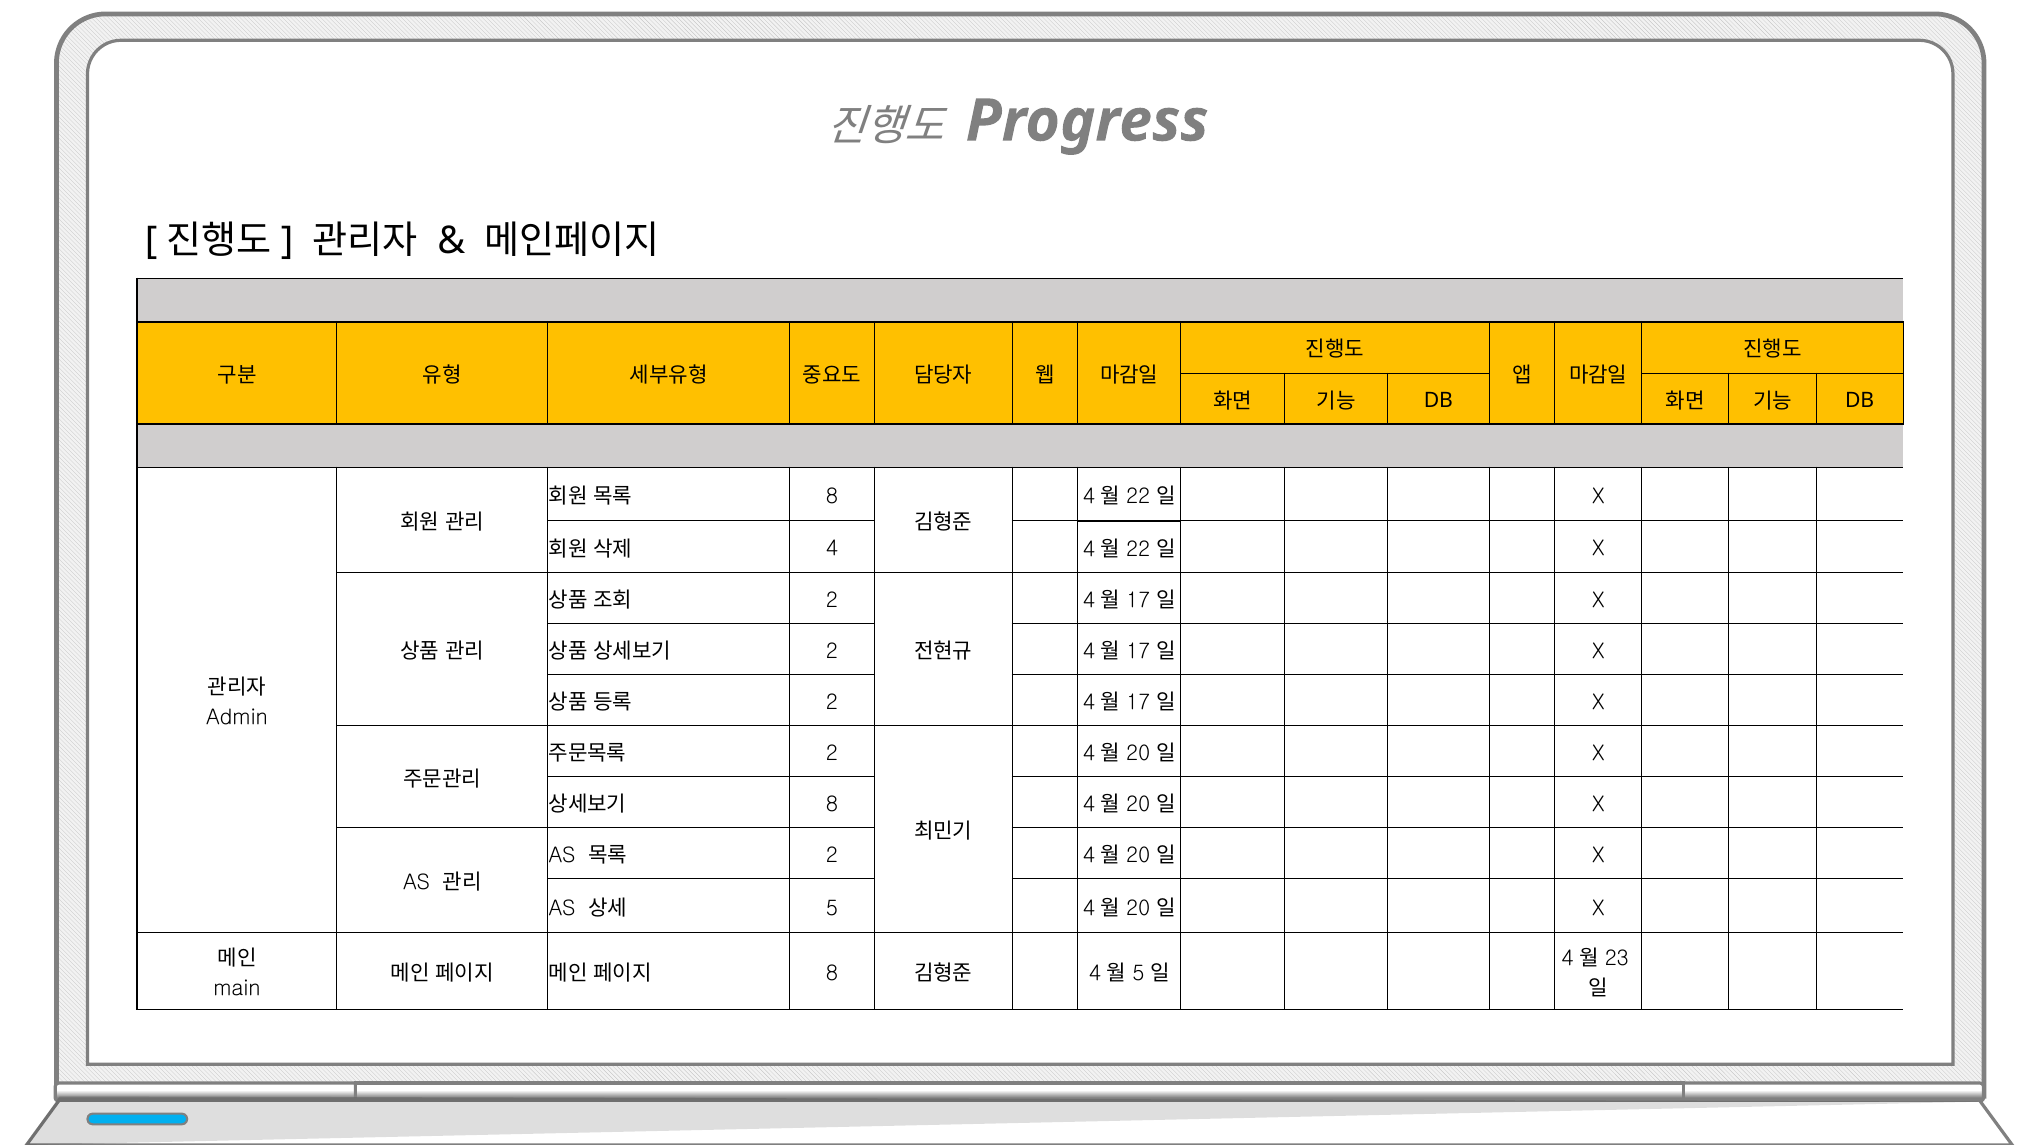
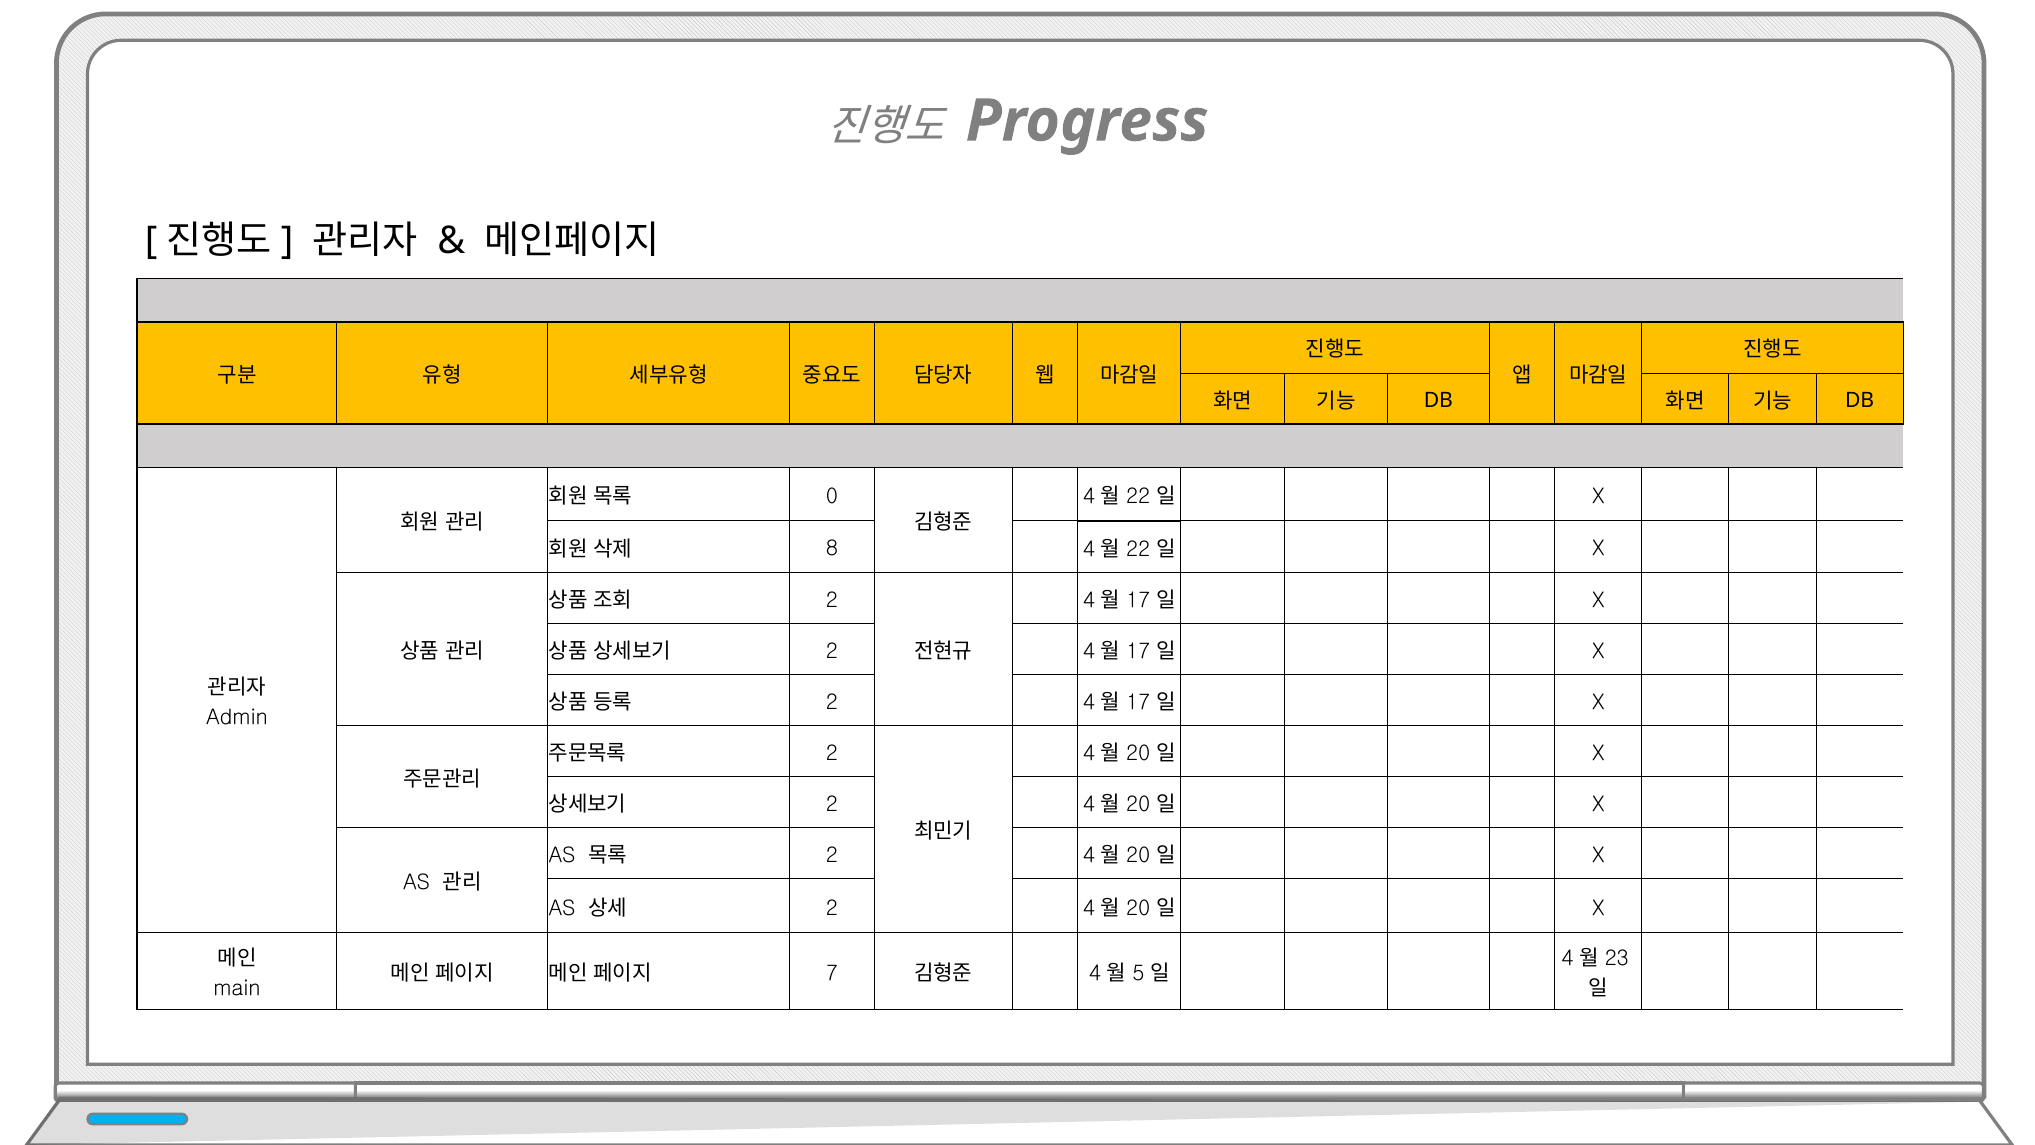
8 at (832, 496): 8 -> 0
4 at (832, 549): 4 -> 8
8 at (832, 804): 8 -> 2
5 at (832, 908): 5 -> 2
8 at (832, 973): 8 -> 7
